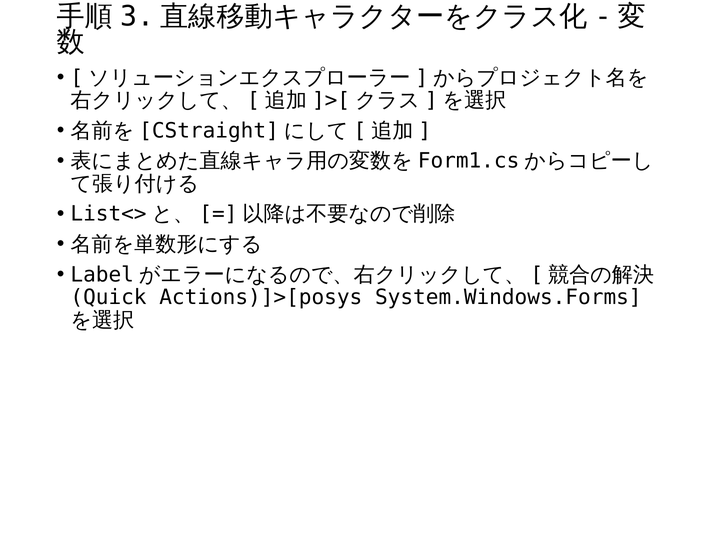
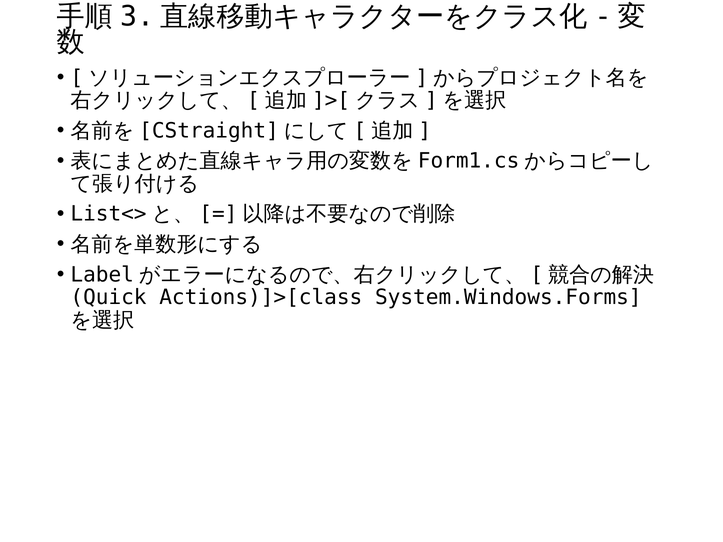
Actions)]>[posys: Actions)]>[posys -> Actions)]>[class
